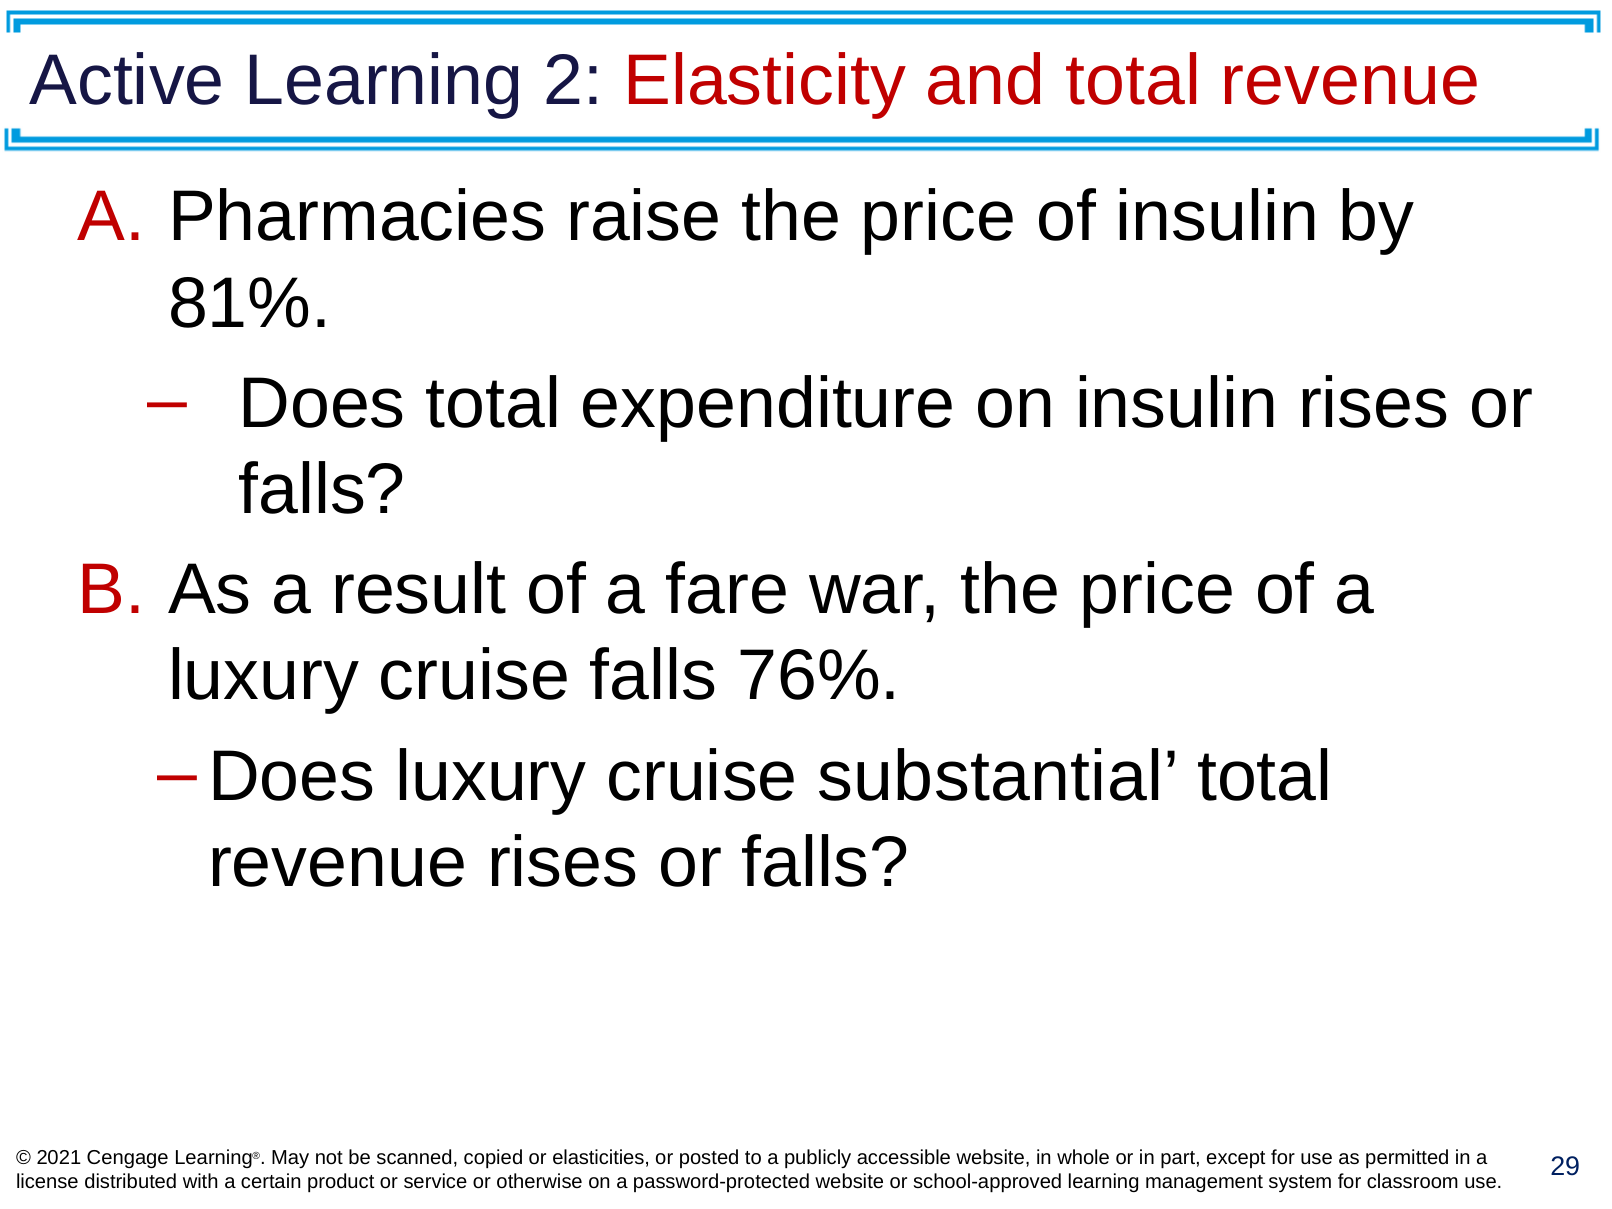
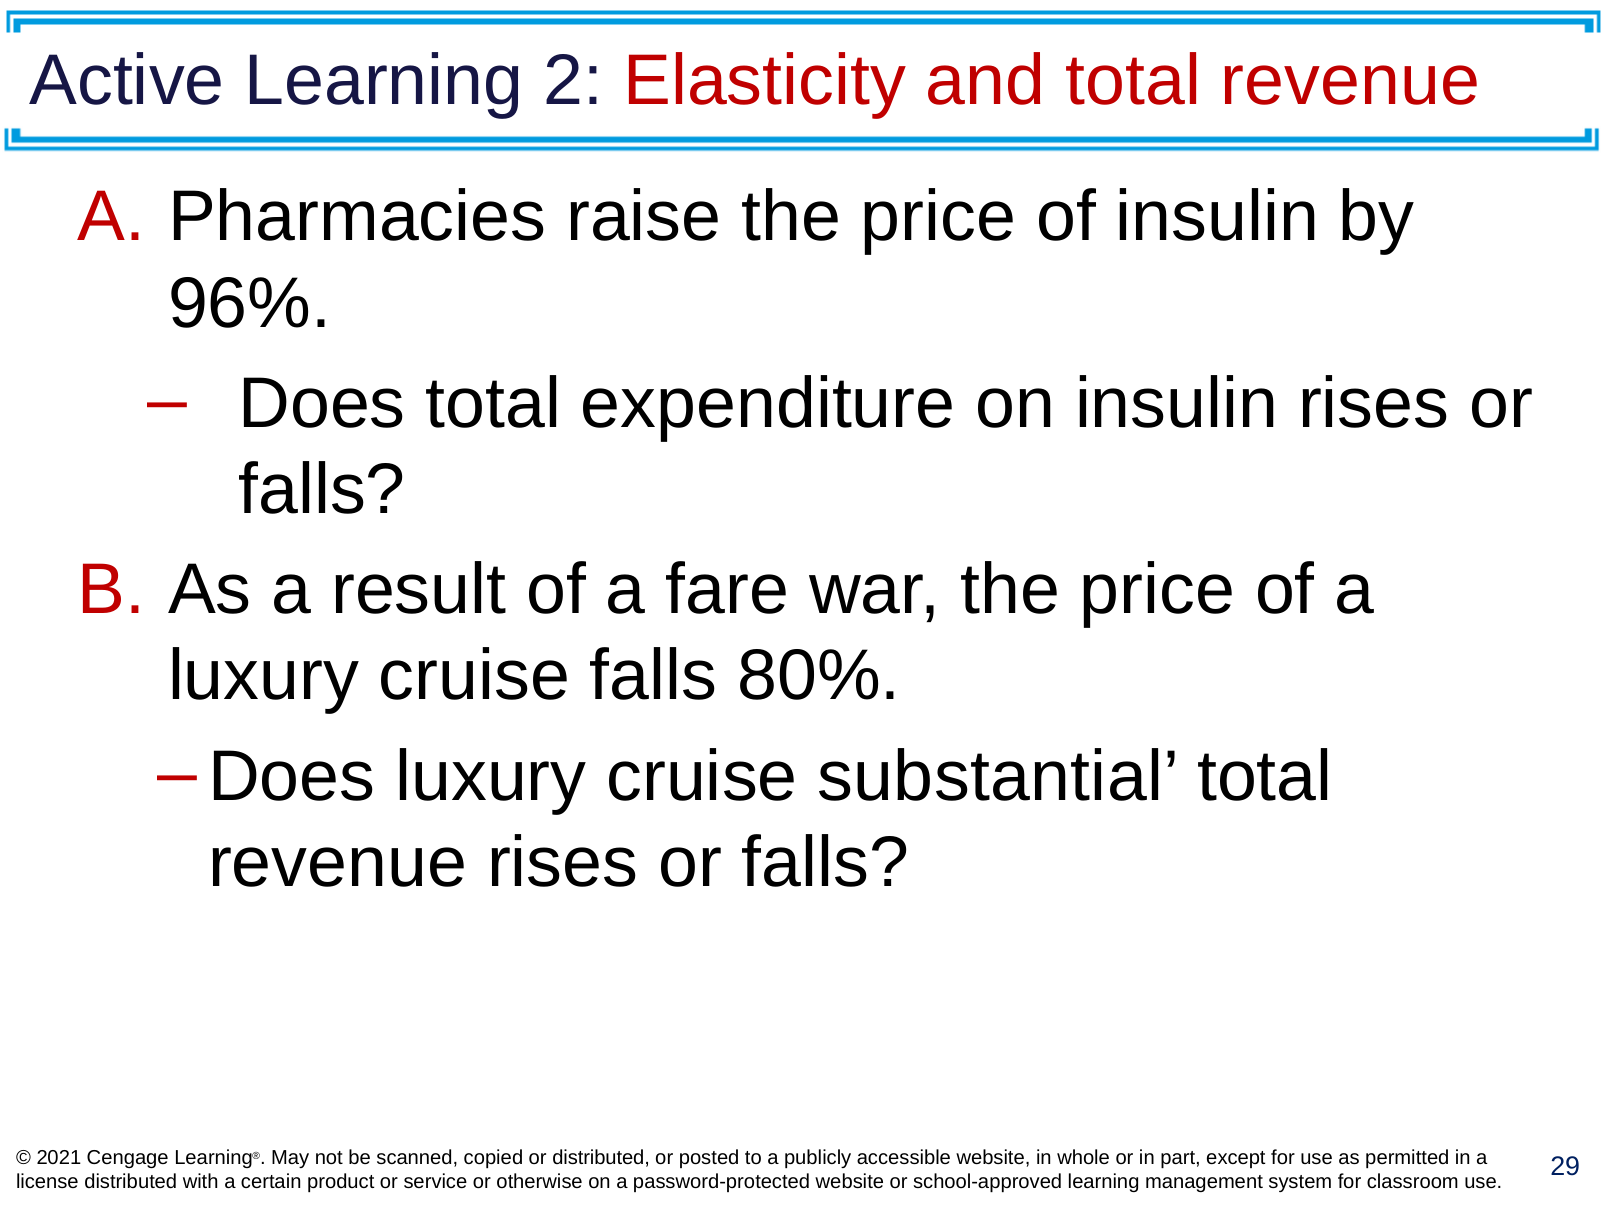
81%: 81% -> 96%
76%: 76% -> 80%
or elasticities: elasticities -> distributed
